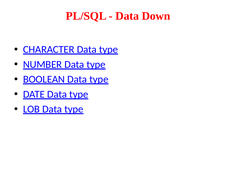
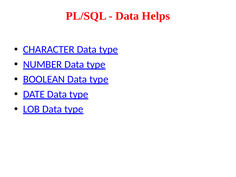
Down: Down -> Helps
